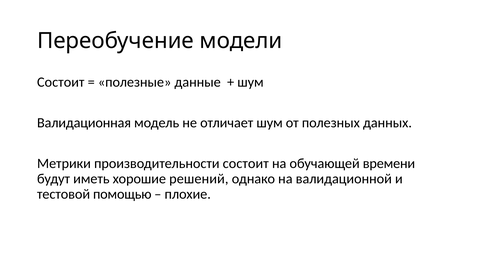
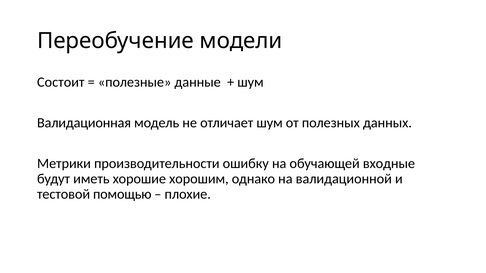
производительности состоит: состоит -> ошибку
времени: времени -> входные
решений: решений -> хорошим
